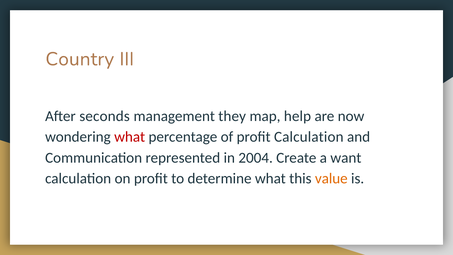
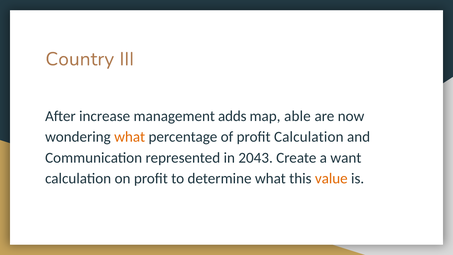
seconds: seconds -> increase
they: they -> adds
help: help -> able
what at (130, 137) colour: red -> orange
2004: 2004 -> 2043
